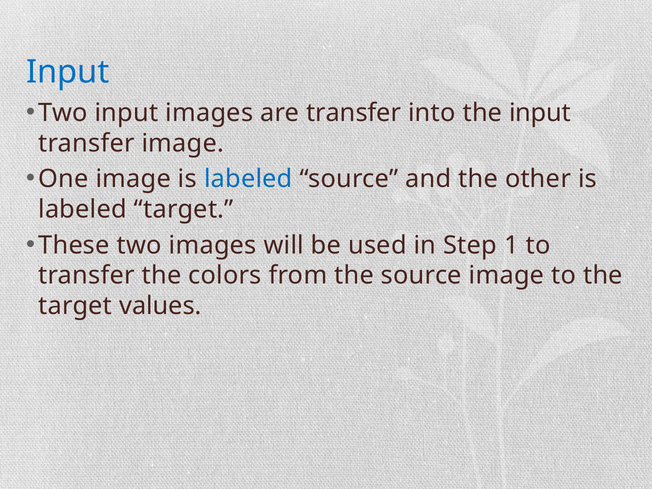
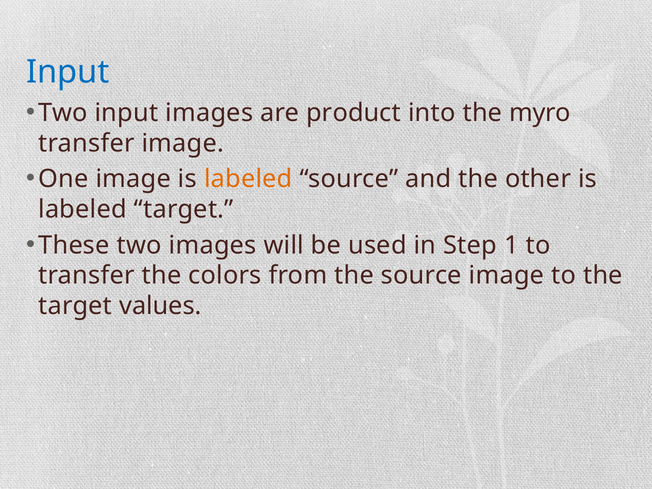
are transfer: transfer -> product
the input: input -> myro
labeled at (248, 179) colour: blue -> orange
